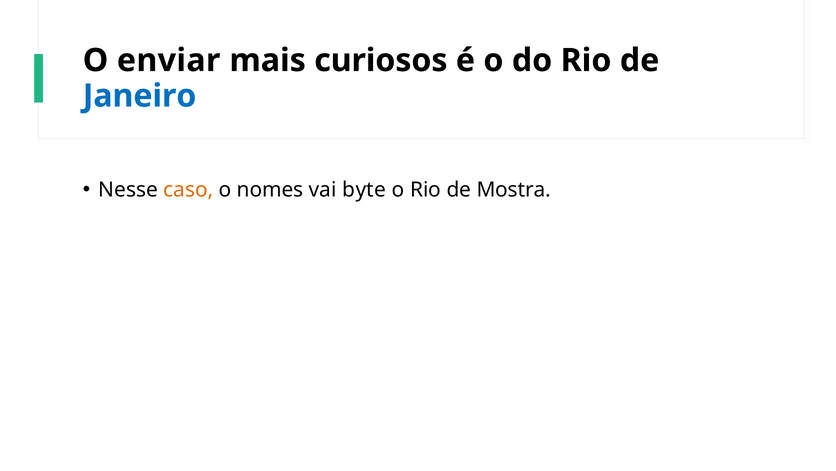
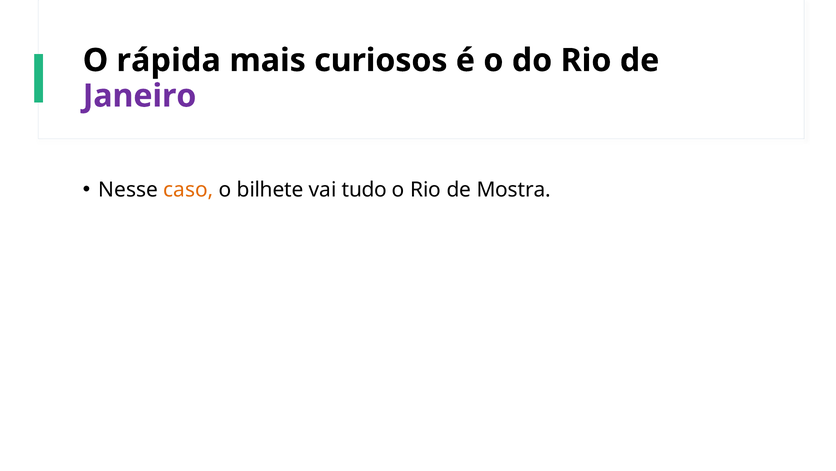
enviar: enviar -> rápida
Janeiro colour: blue -> purple
nomes: nomes -> bilhete
byte: byte -> tudo
